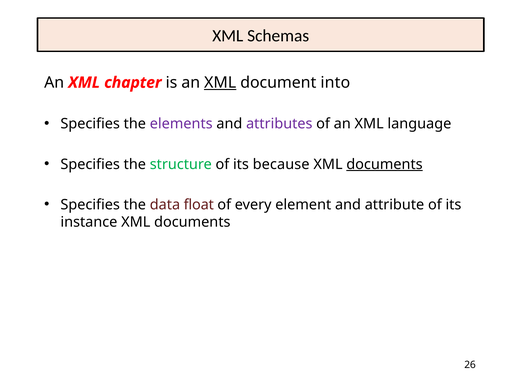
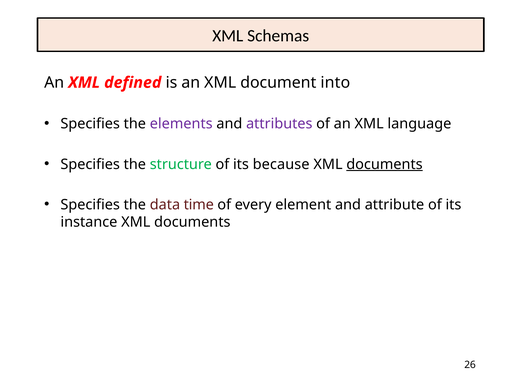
chapter: chapter -> defined
XML at (220, 83) underline: present -> none
float: float -> time
